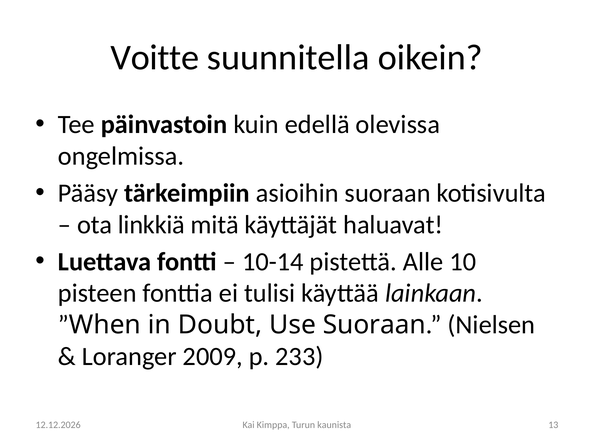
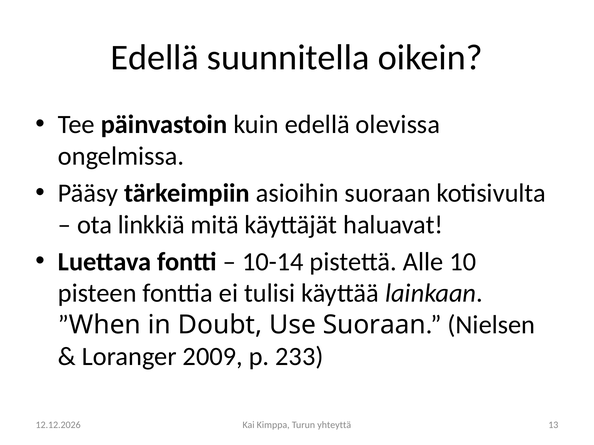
Voitte at (155, 58): Voitte -> Edellä
kaunista: kaunista -> yhteyttä
